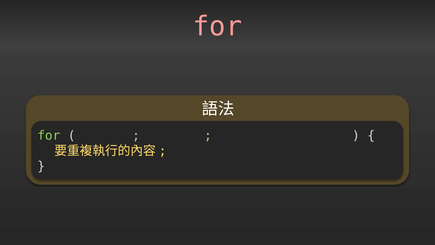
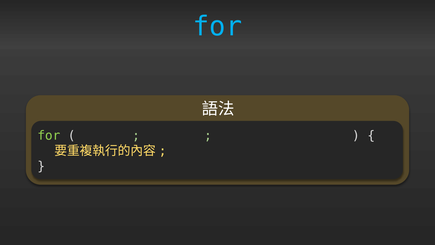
for at (217, 27) colour: pink -> light blue
